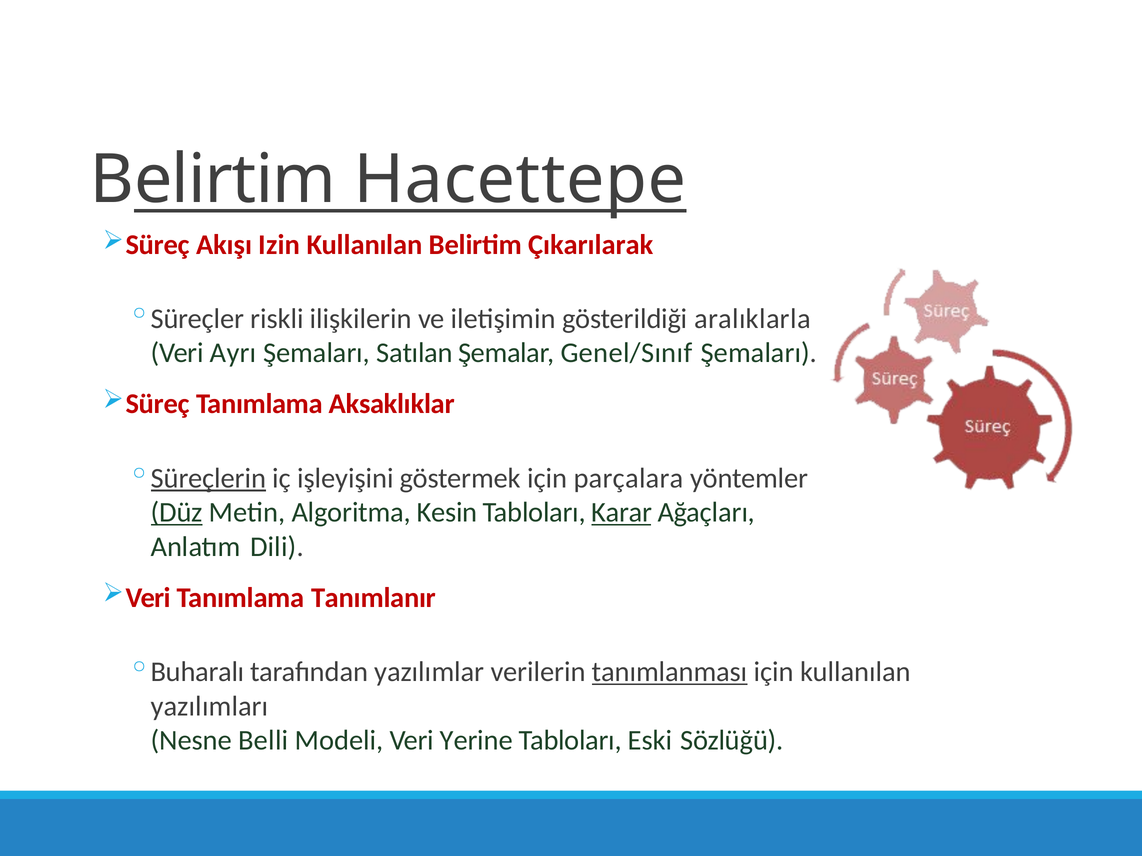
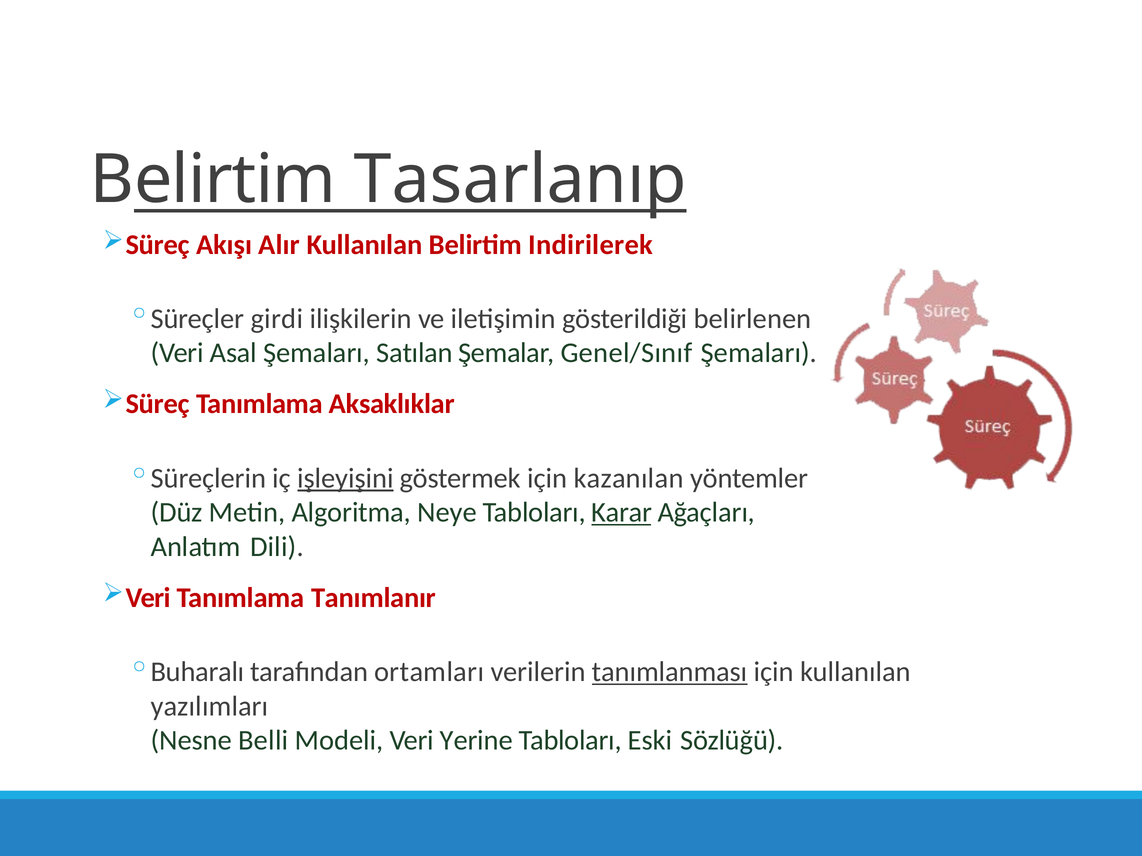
Hacettepe: Hacettepe -> Tasarlanıp
Izin: Izin -> Alır
Çıkarılarak: Çıkarılarak -> Indirilerek
riskli: riskli -> girdi
aralıklarla: aralıklarla -> belirlenen
Ayrı: Ayrı -> Asal
Süreçlerin underline: present -> none
işleyişini underline: none -> present
parçalara: parçalara -> kazanılan
Düz underline: present -> none
Kesin: Kesin -> Neye
yazılımlar: yazılımlar -> ortamları
